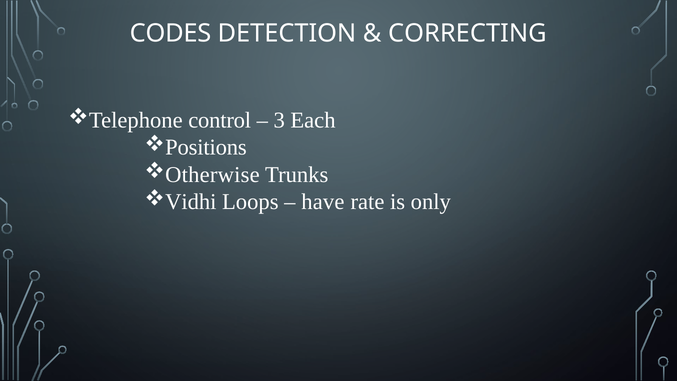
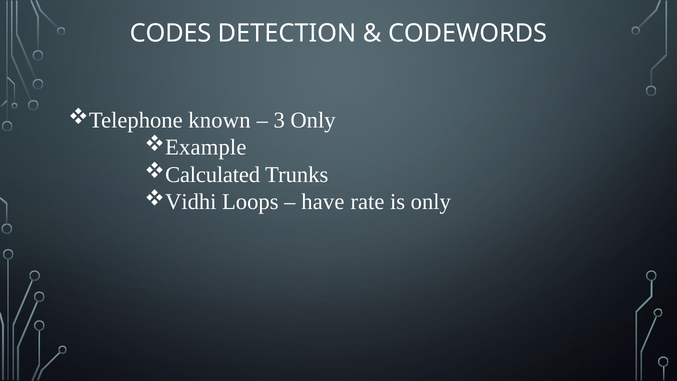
CORRECTING: CORRECTING -> CODEWORDS
control: control -> known
3 Each: Each -> Only
Positions: Positions -> Example
Otherwise: Otherwise -> Calculated
